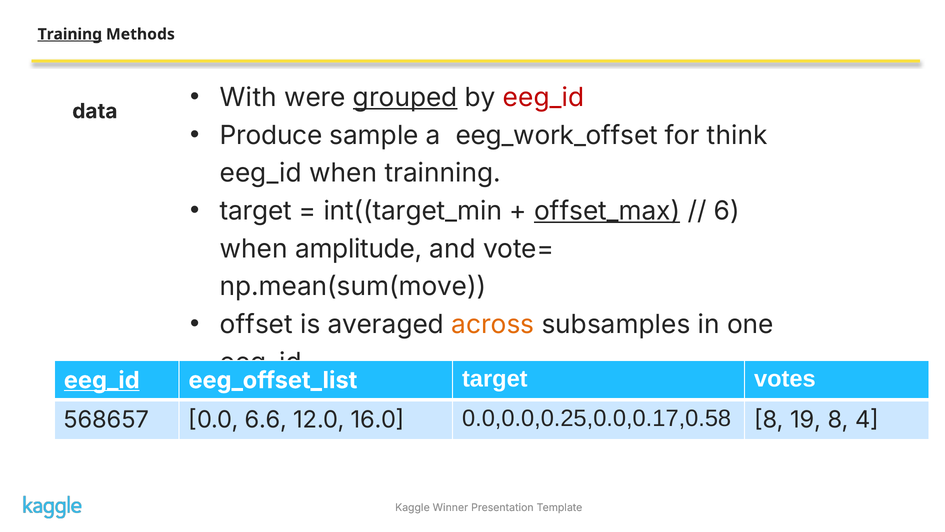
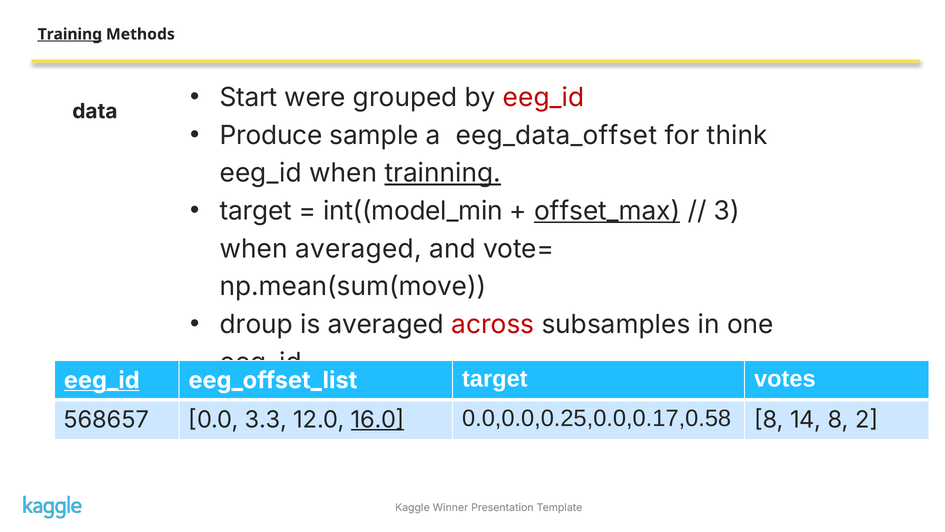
With: With -> Start
grouped underline: present -> none
eeg_work_offset: eeg_work_offset -> eeg_data_offset
trainning underline: none -> present
int((target_min: int((target_min -> int((model_min
6: 6 -> 3
when amplitude: amplitude -> averaged
offset: offset -> droup
across colour: orange -> red
6.6: 6.6 -> 3.3
16.0 underline: none -> present
19: 19 -> 14
4: 4 -> 2
